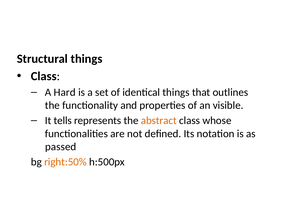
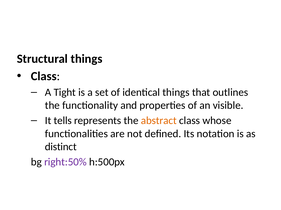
Hard: Hard -> Tight
passed: passed -> distinct
right:50% colour: orange -> purple
